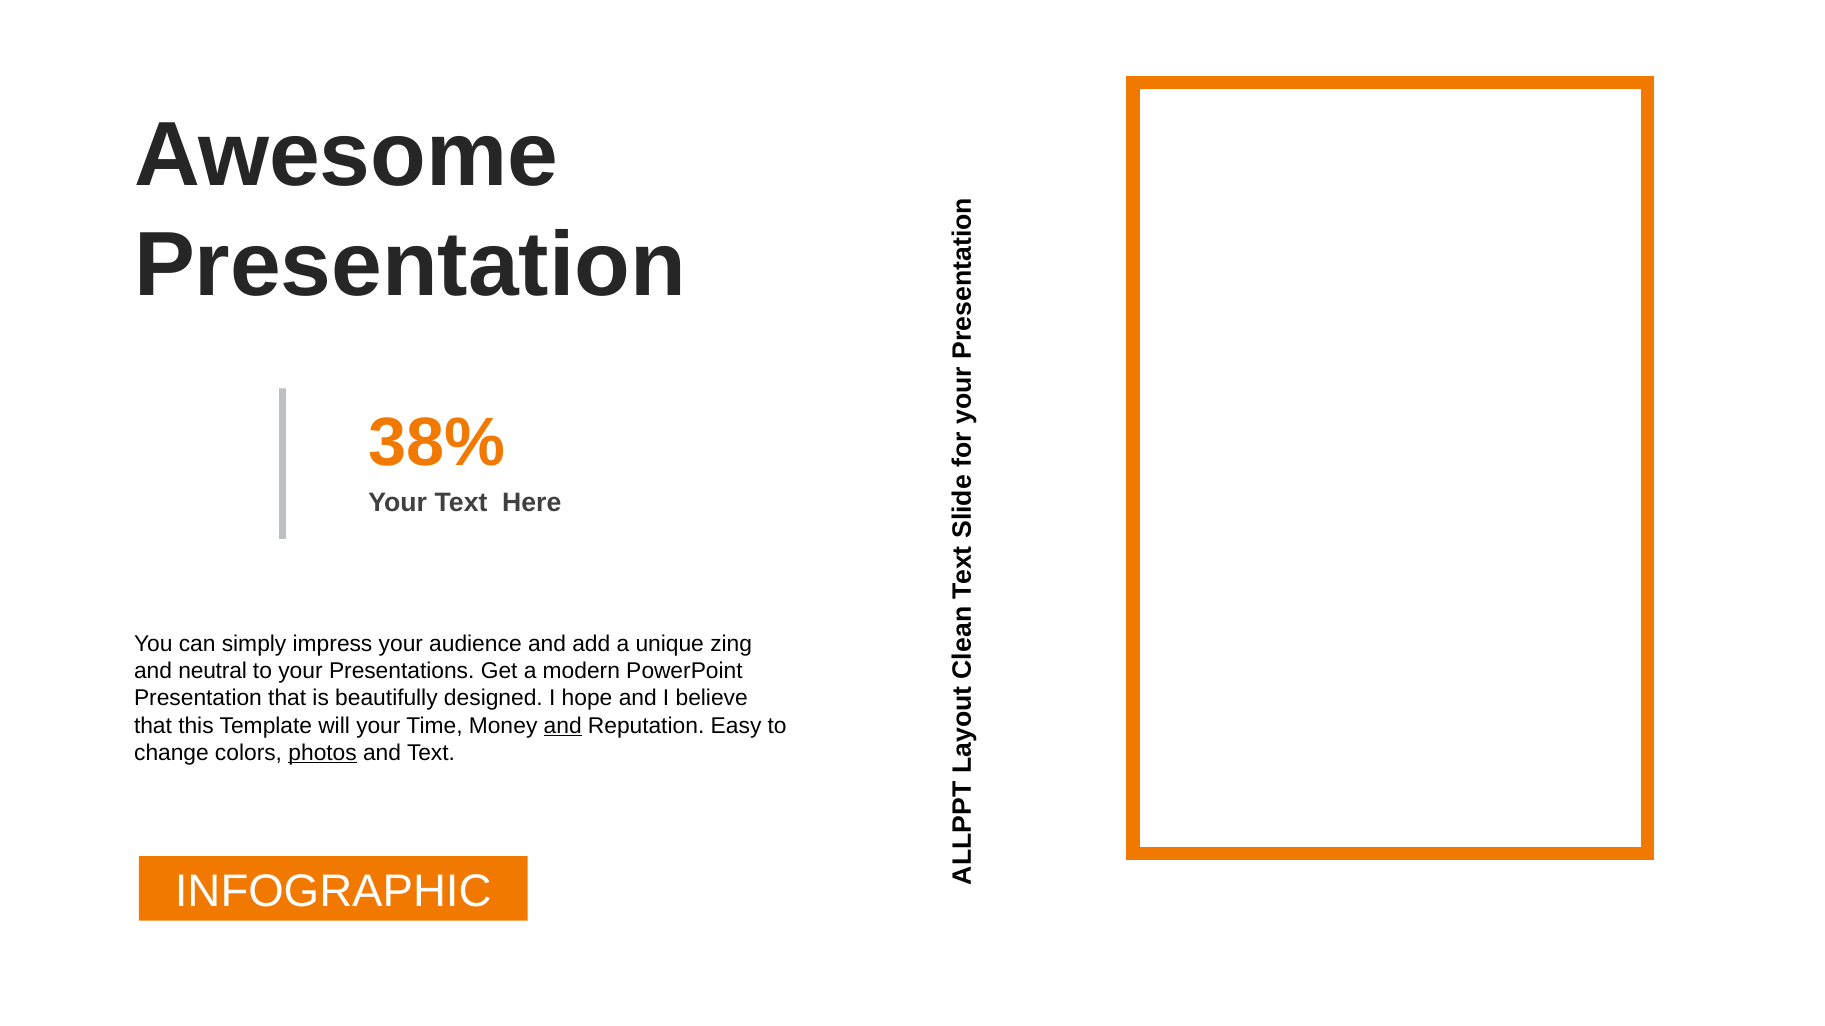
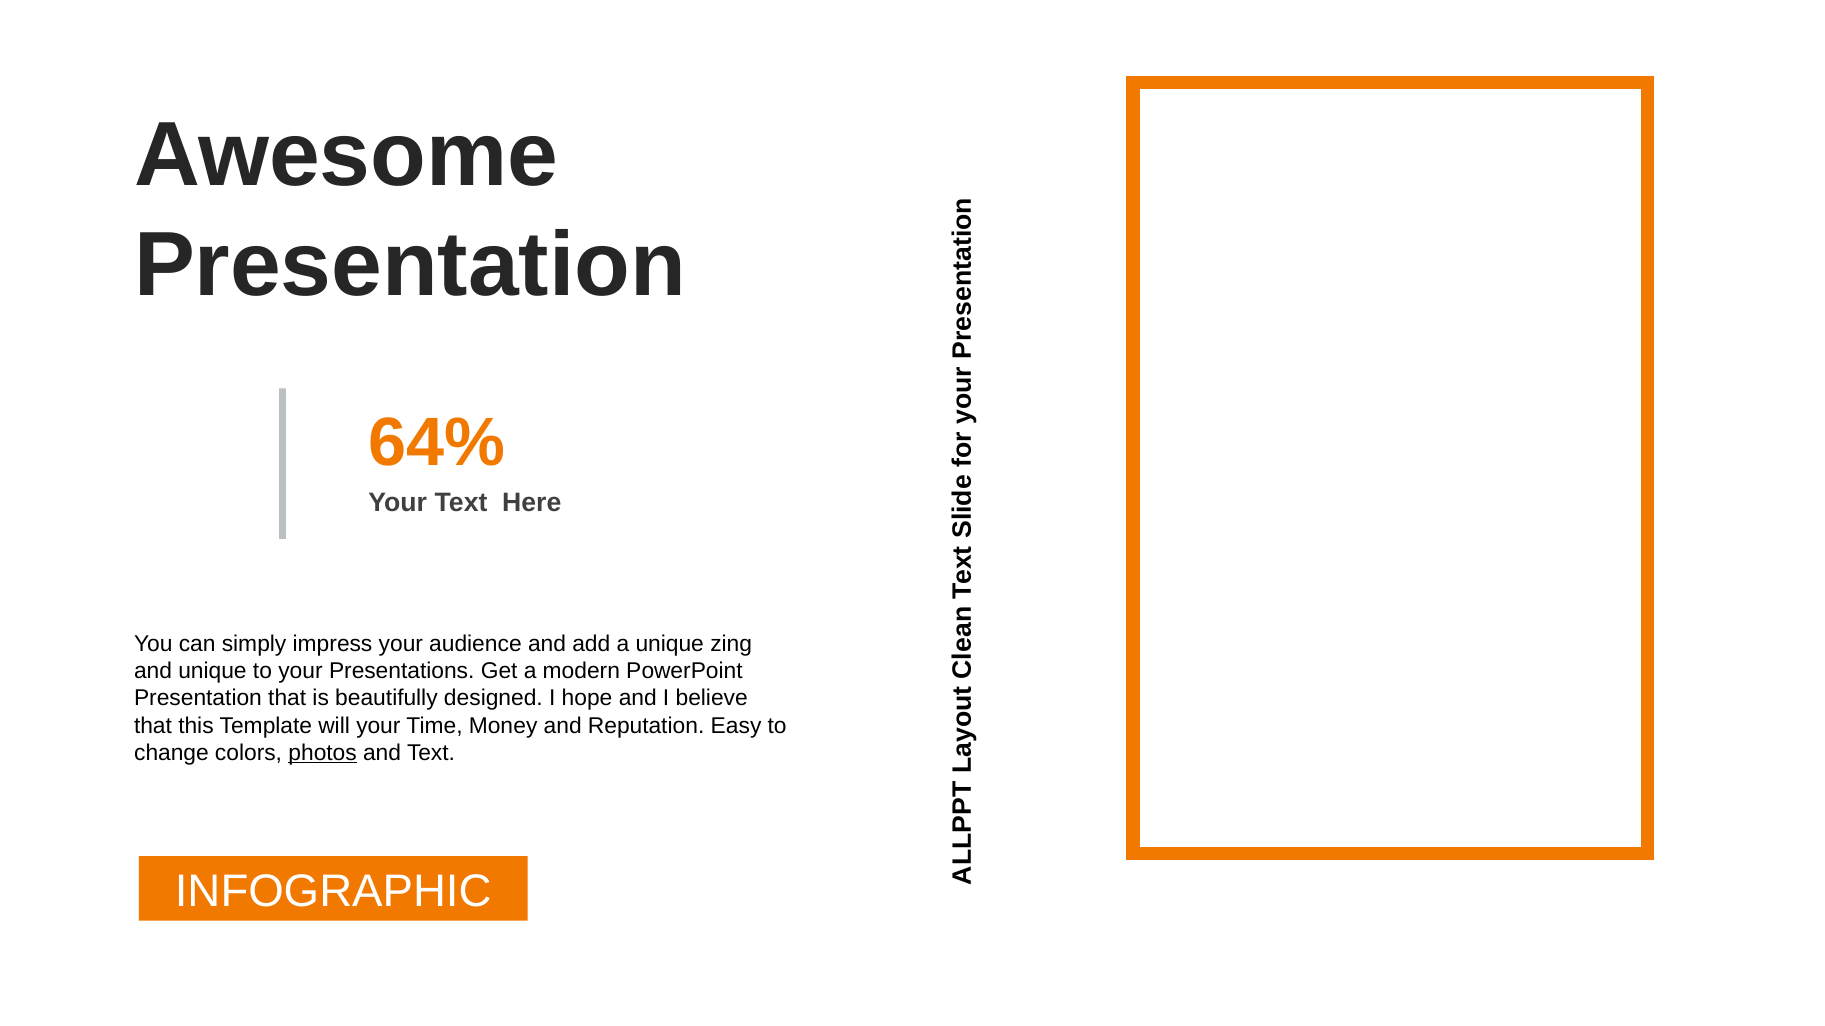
38%: 38% -> 64%
and neutral: neutral -> unique
and at (563, 726) underline: present -> none
